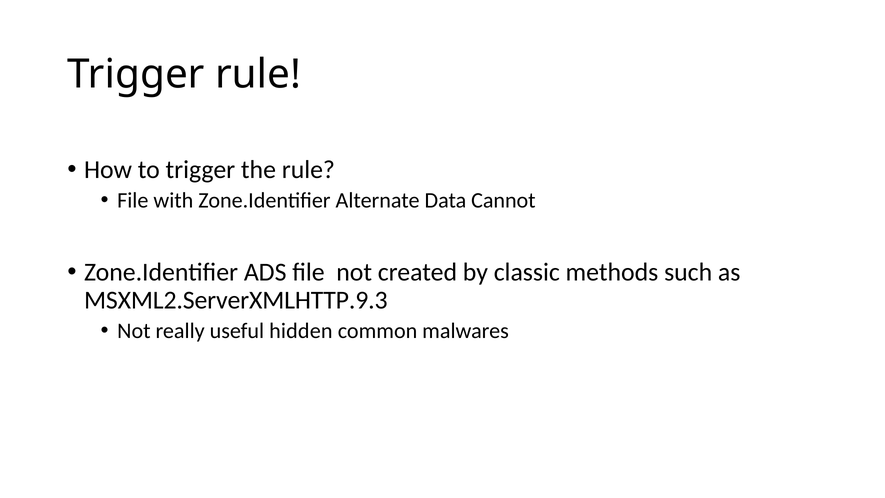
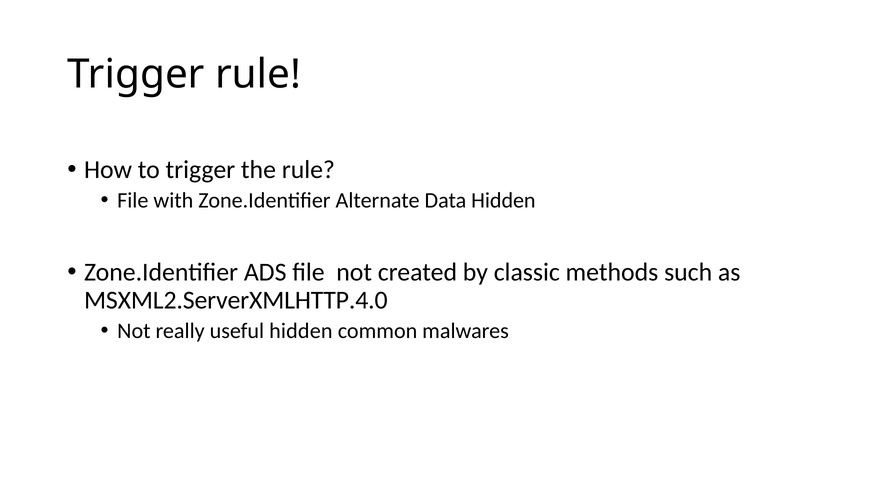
Data Cannot: Cannot -> Hidden
MSXML2.ServerXMLHTTP.9.3: MSXML2.ServerXMLHTTP.9.3 -> MSXML2.ServerXMLHTTP.4.0
